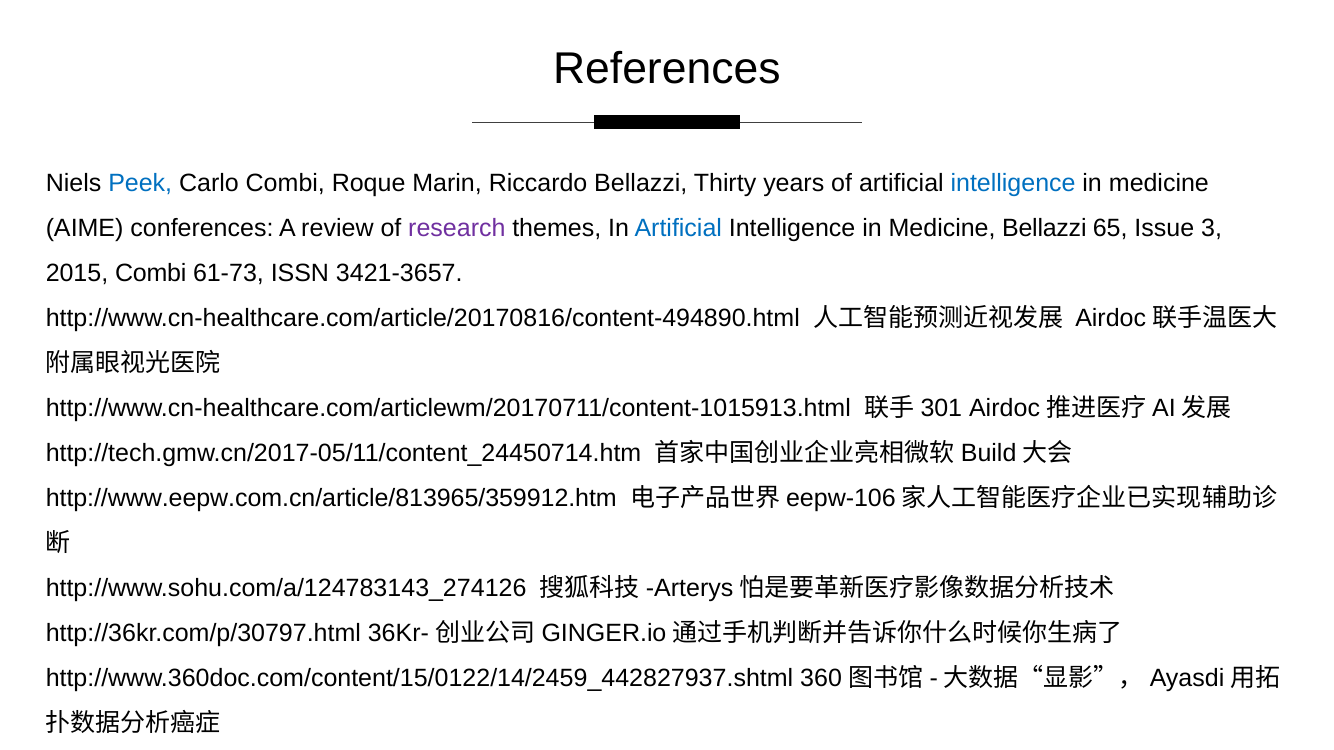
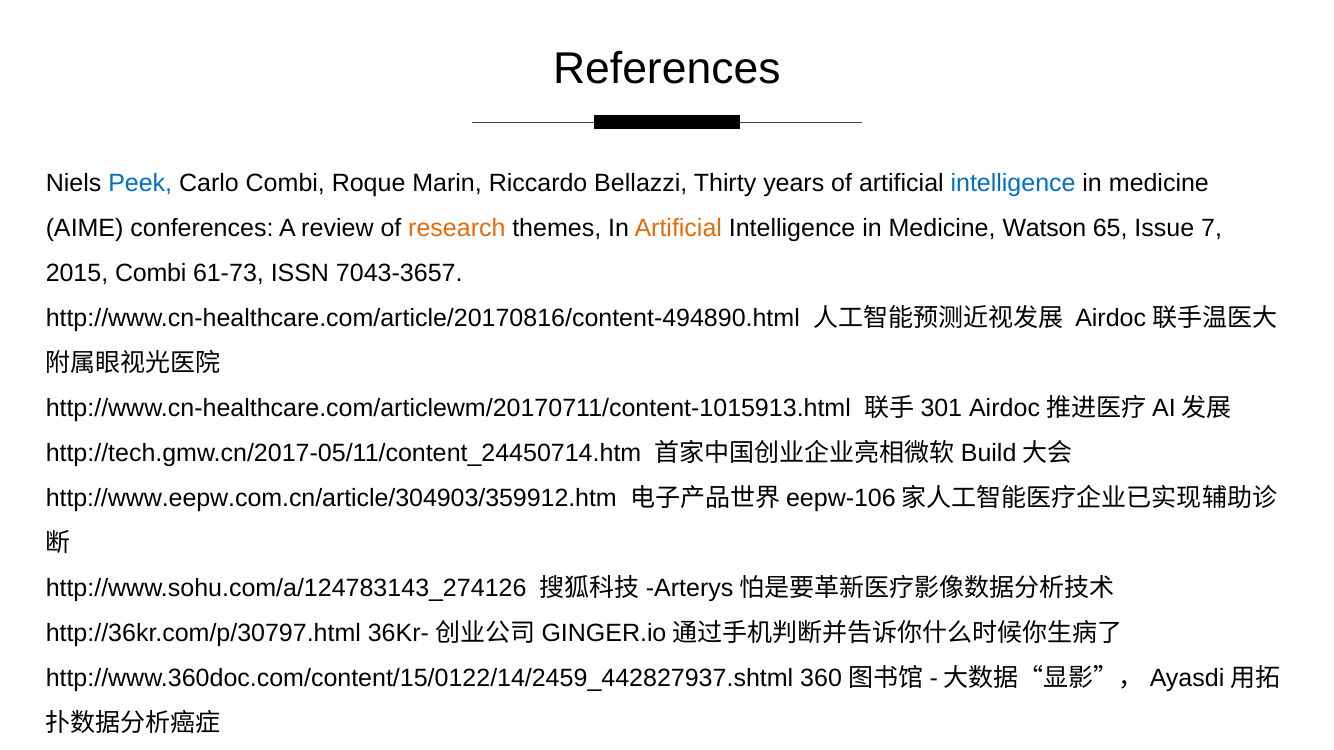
research colour: purple -> orange
Artificial at (678, 228) colour: blue -> orange
Medicine Bellazzi: Bellazzi -> Watson
3: 3 -> 7
3421-3657: 3421-3657 -> 7043-3657
http://www.eepw.com.cn/article/813965/359912.htm: http://www.eepw.com.cn/article/813965/359912.htm -> http://www.eepw.com.cn/article/304903/359912.htm
